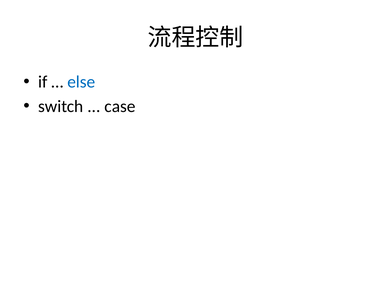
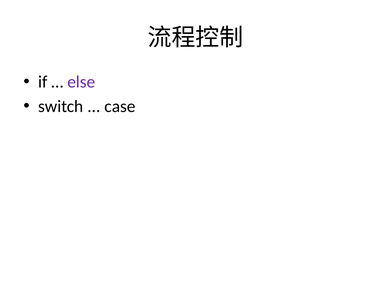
else colour: blue -> purple
